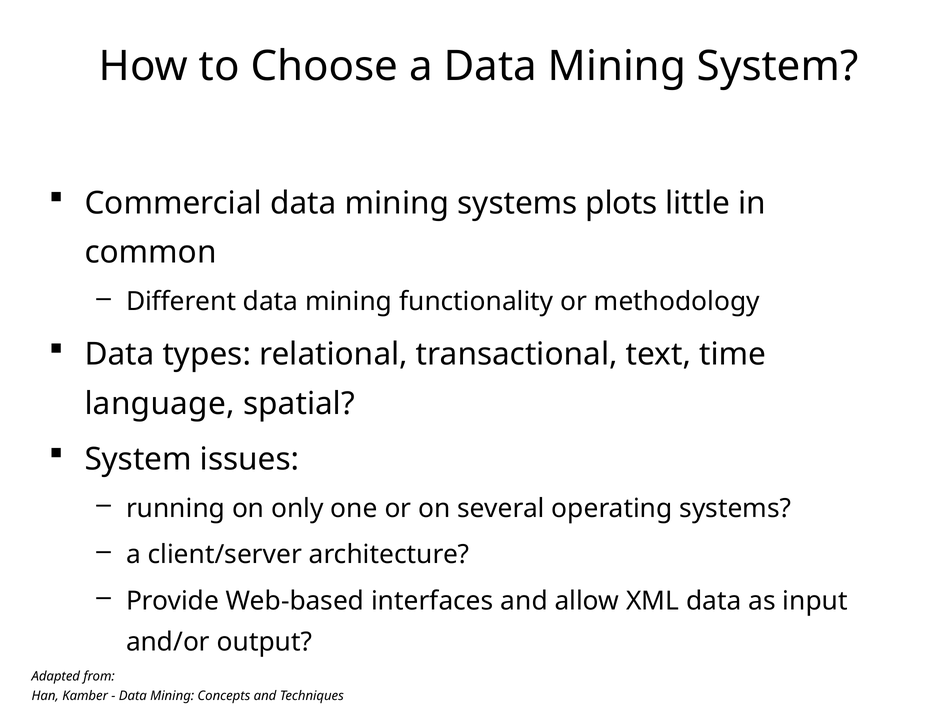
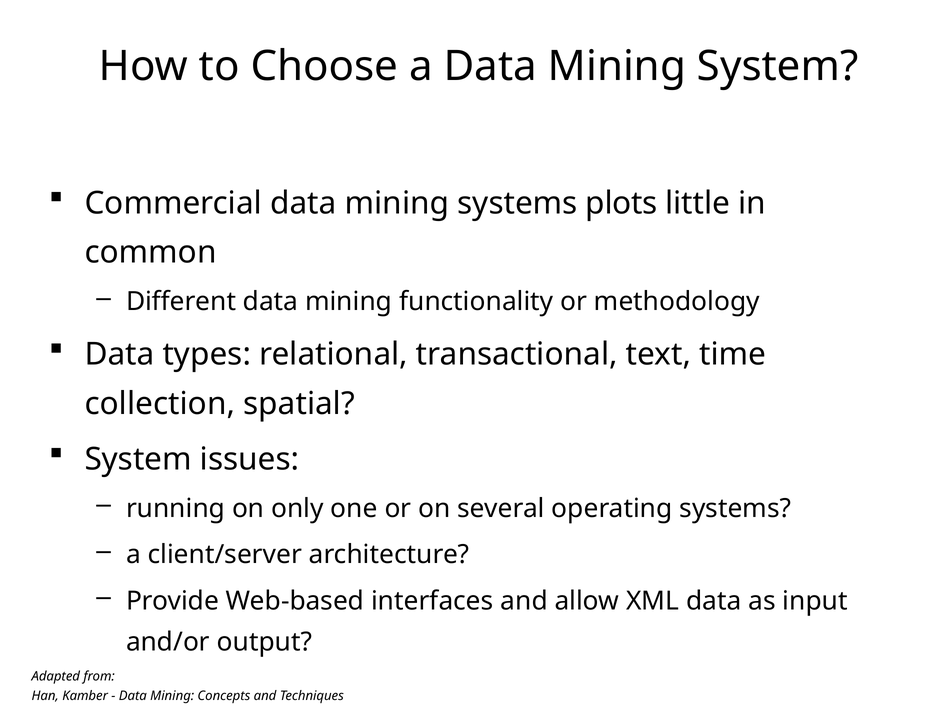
language: language -> collection
